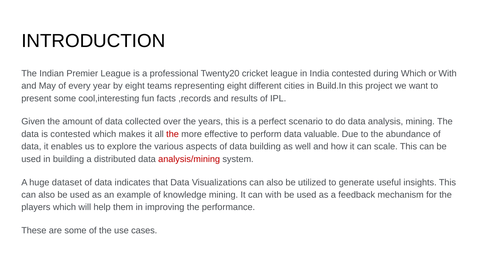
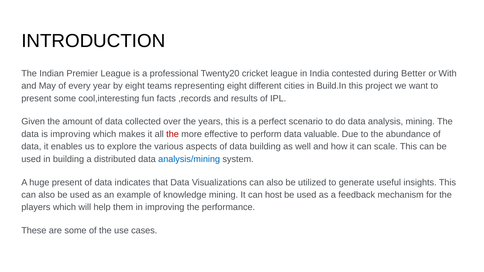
during Which: Which -> Better
is contested: contested -> improving
analysis/mining colour: red -> blue
huge dataset: dataset -> present
can with: with -> host
